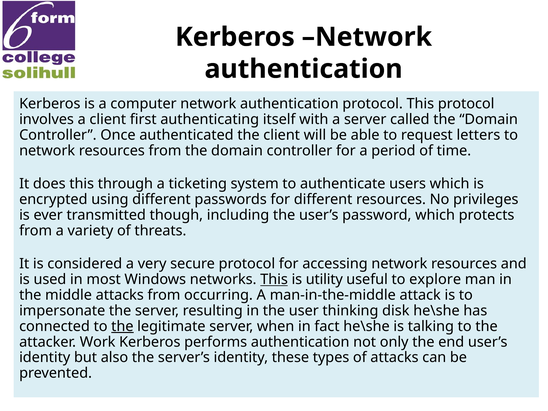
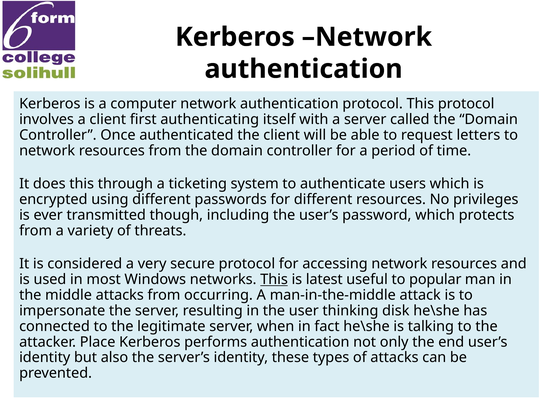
utility: utility -> latest
explore: explore -> popular
the at (122, 326) underline: present -> none
Work: Work -> Place
